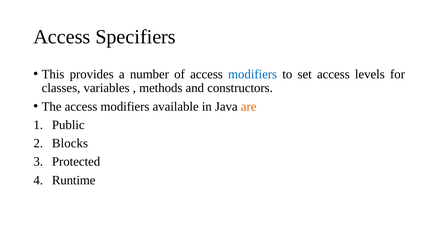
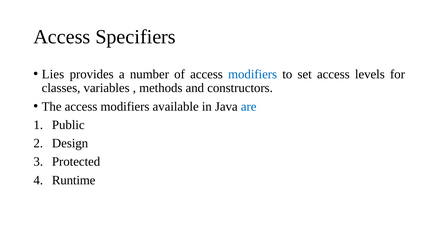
This: This -> Lies
are colour: orange -> blue
Blocks: Blocks -> Design
